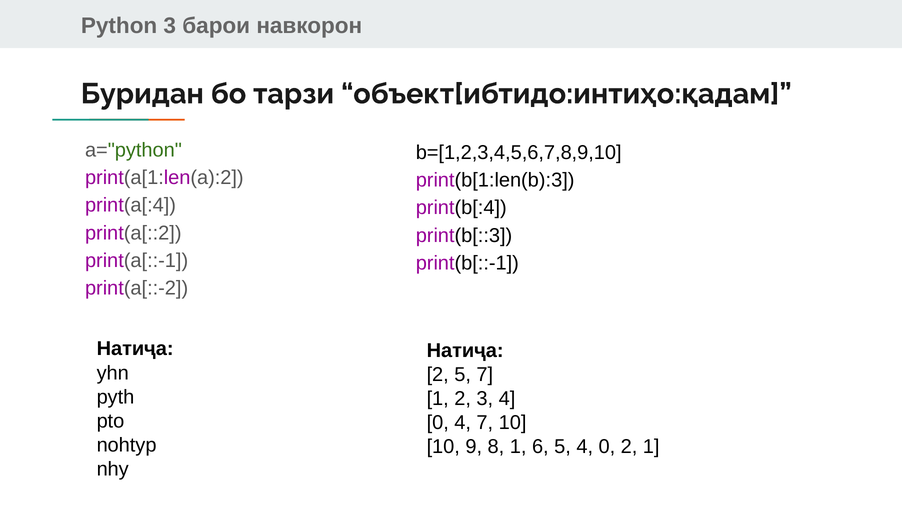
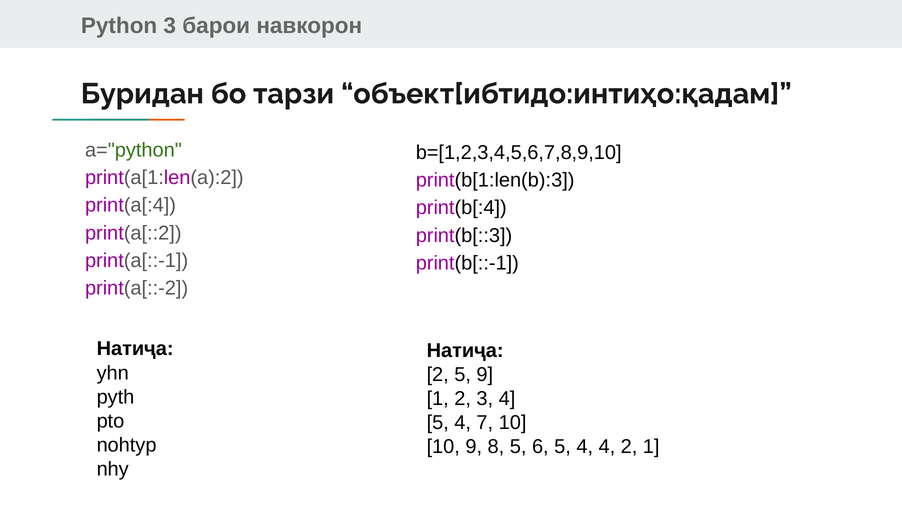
5 7: 7 -> 9
0 at (438, 423): 0 -> 5
8 1: 1 -> 5
5 4 0: 0 -> 4
